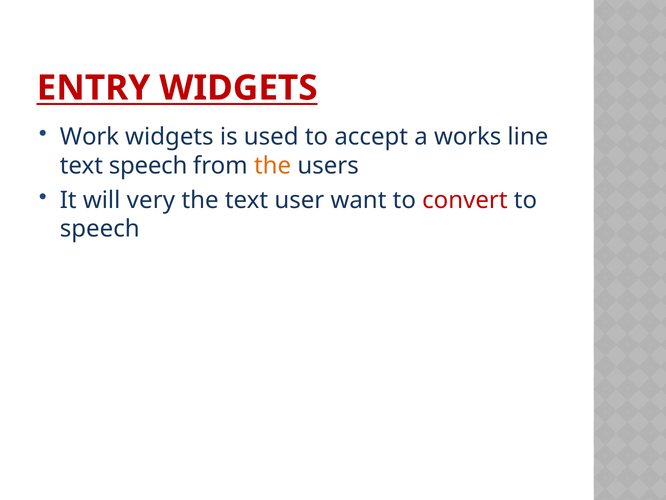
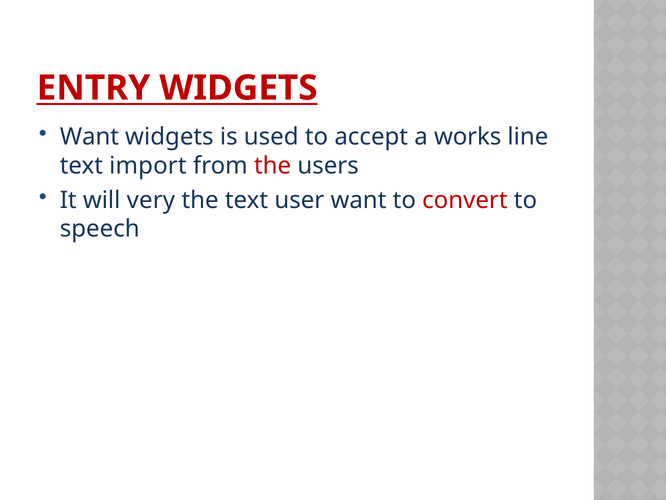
Work at (89, 137): Work -> Want
text speech: speech -> import
the at (273, 165) colour: orange -> red
